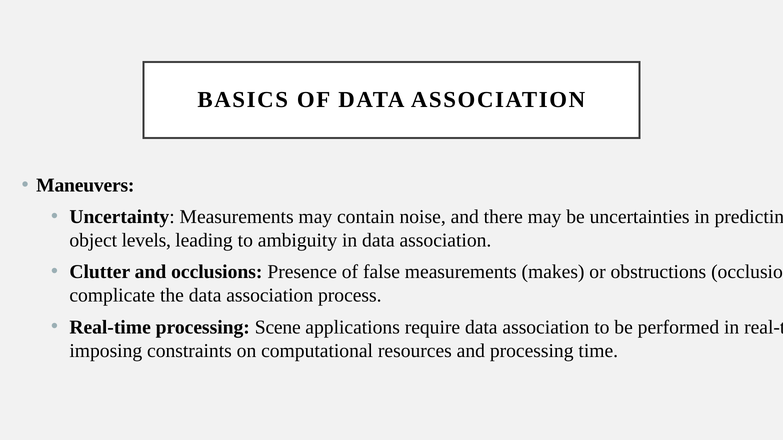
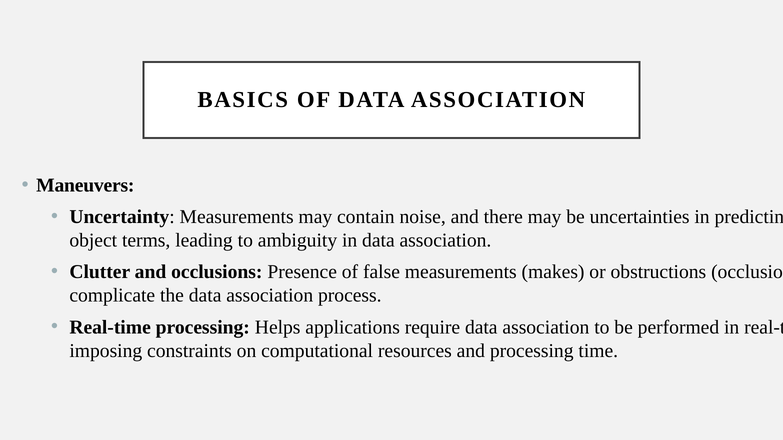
levels: levels -> terms
Scene: Scene -> Helps
